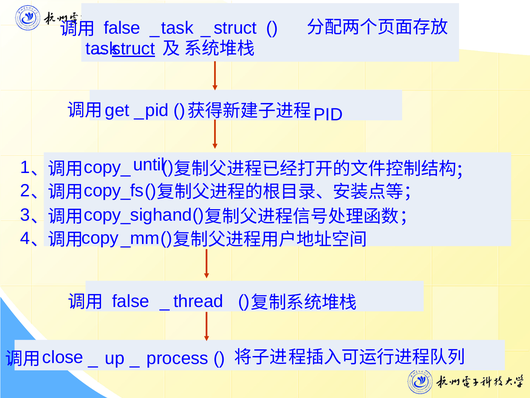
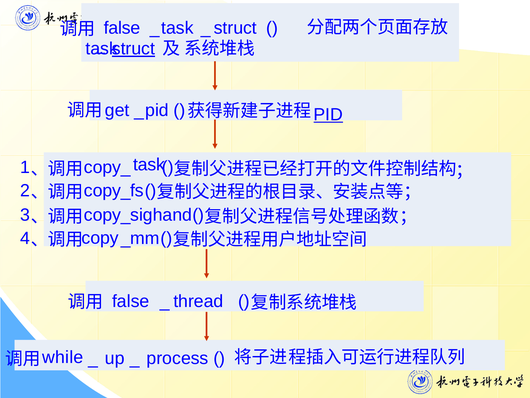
PID underline: none -> present
until at (149, 164): until -> task
close: close -> while
